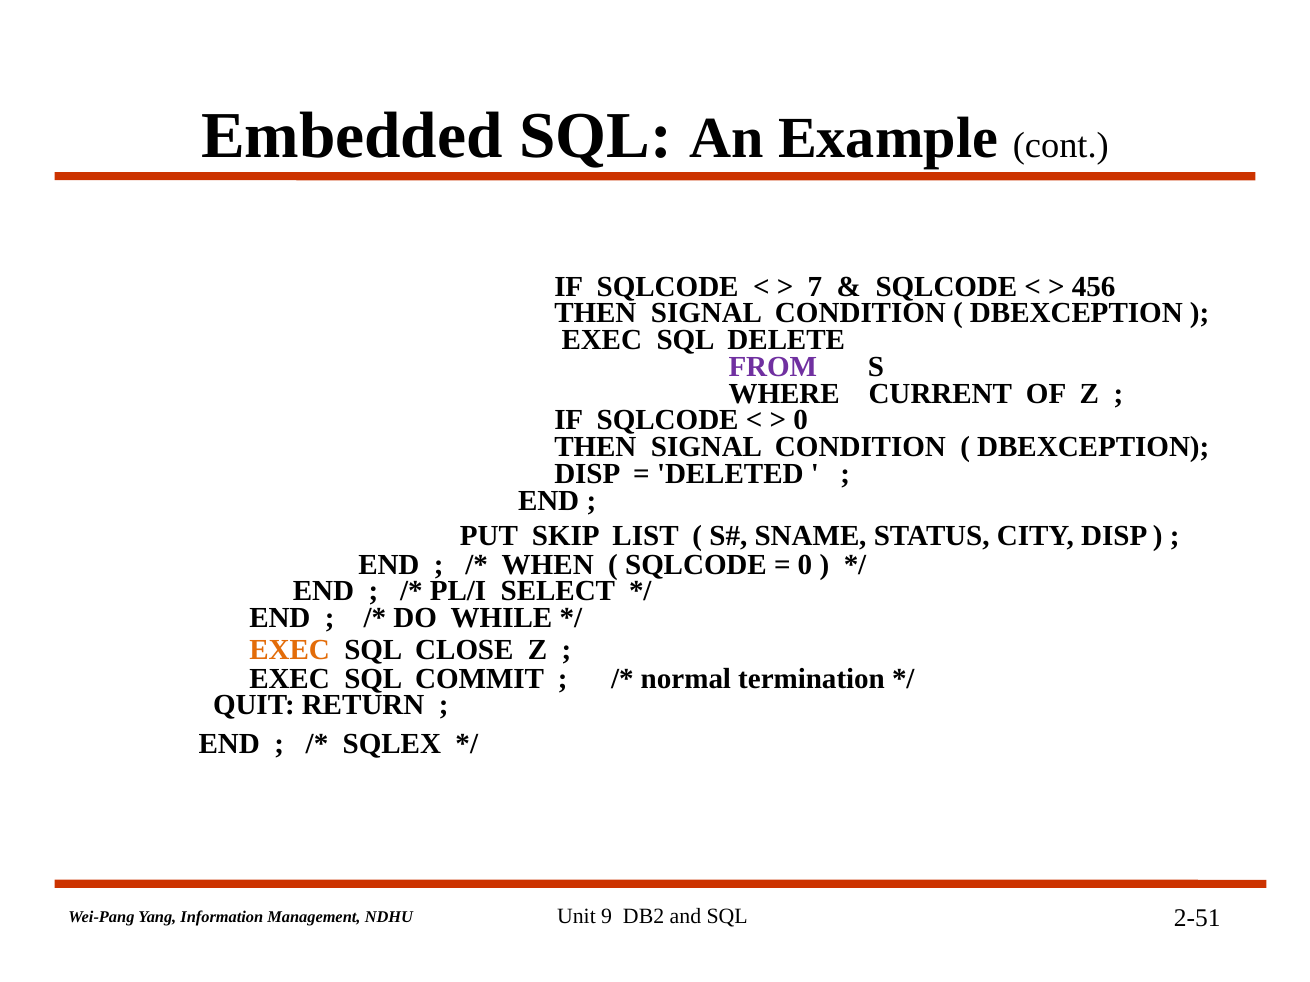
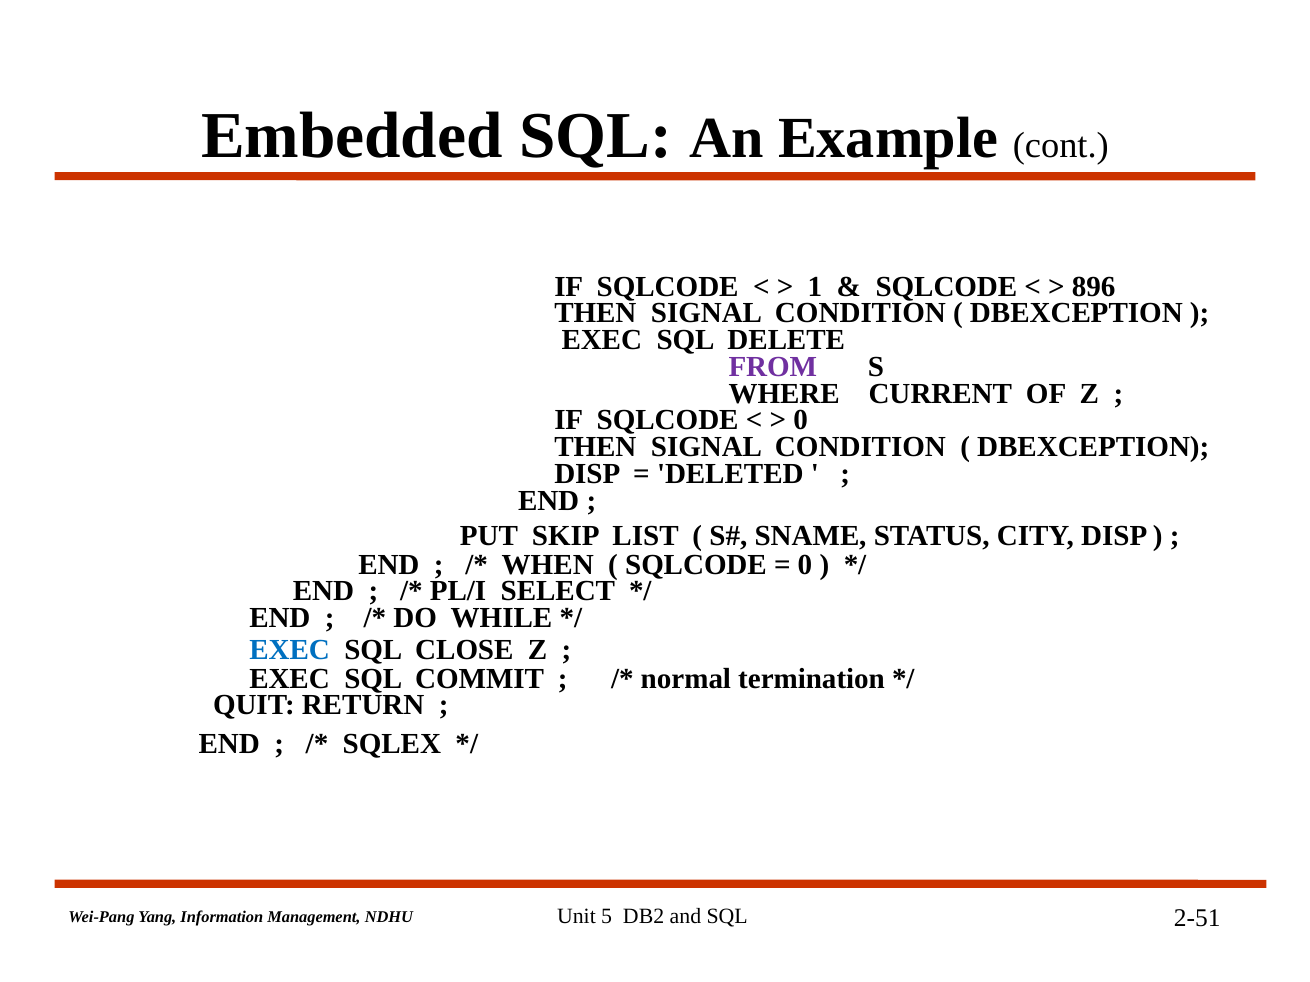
7: 7 -> 1
456: 456 -> 896
EXEC at (290, 651) colour: orange -> blue
9: 9 -> 5
